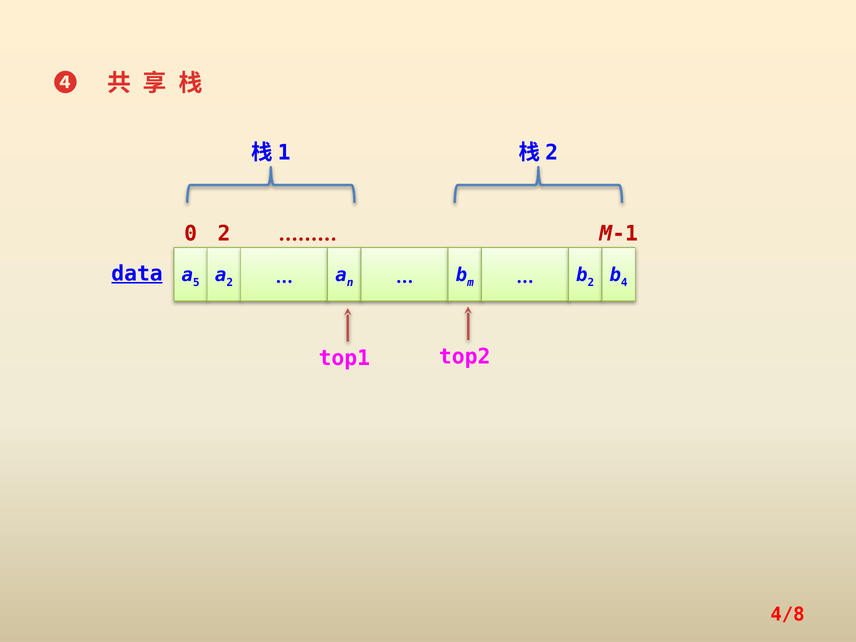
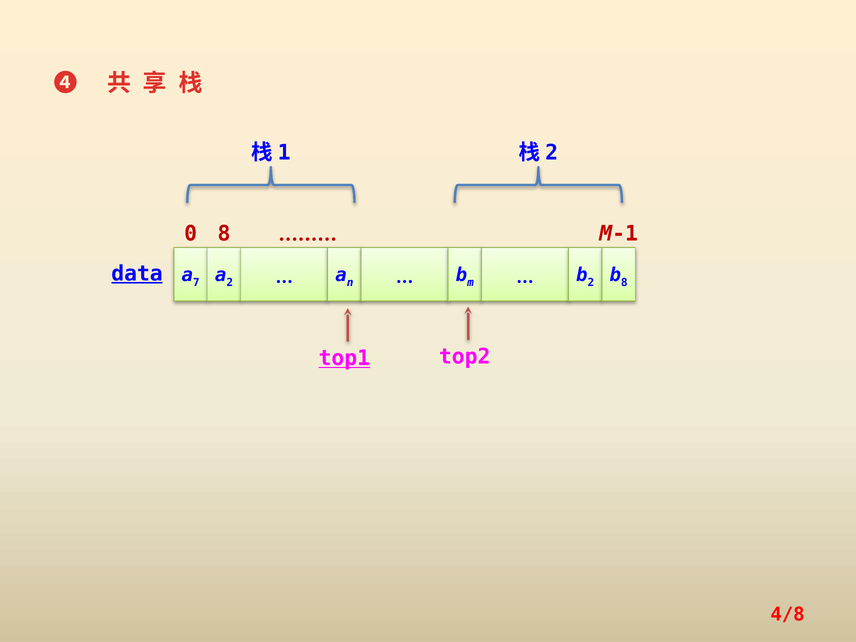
0 2: 2 -> 8
5: 5 -> 7
4 at (624, 283): 4 -> 8
top1 underline: none -> present
